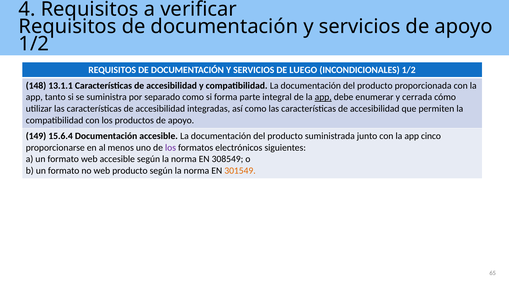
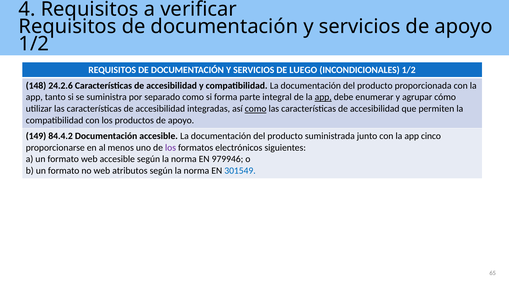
13.1.1: 13.1.1 -> 24.2.6
cerrada: cerrada -> agrupar
como at (256, 109) underline: none -> present
15.6.4: 15.6.4 -> 84.4.2
308549: 308549 -> 979946
web producto: producto -> atributos
301549 colour: orange -> blue
